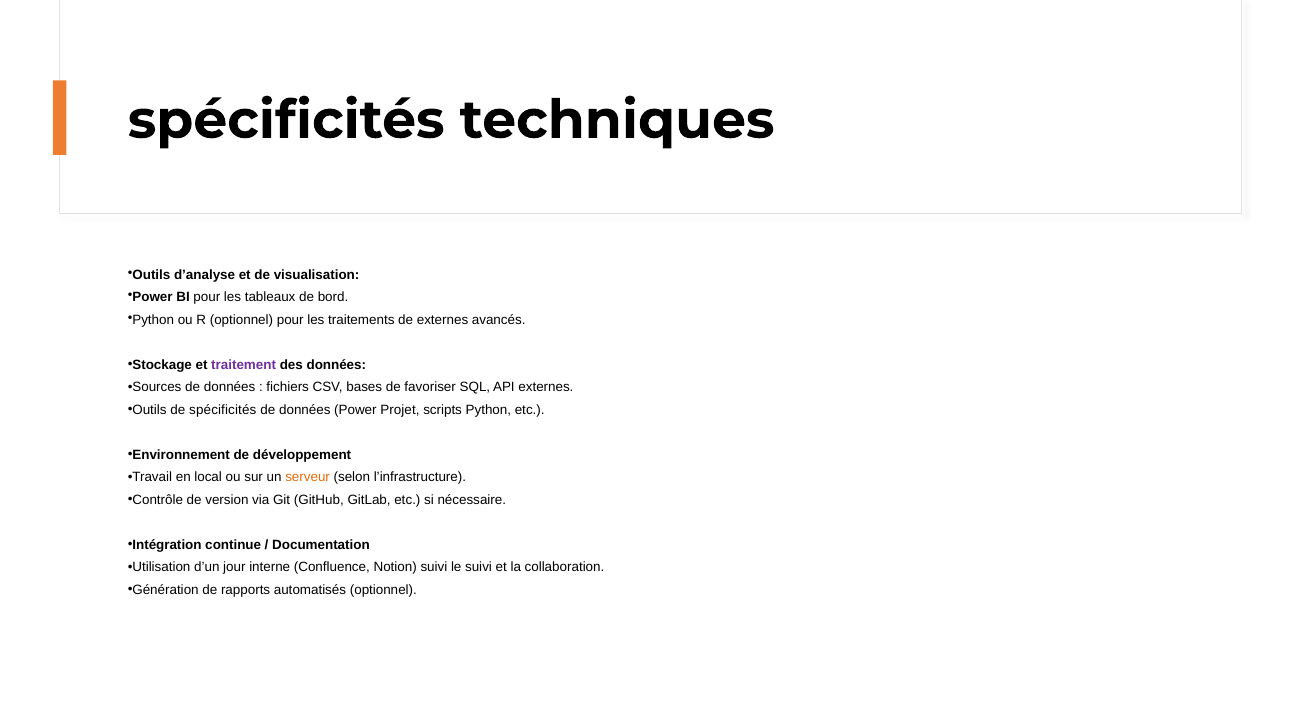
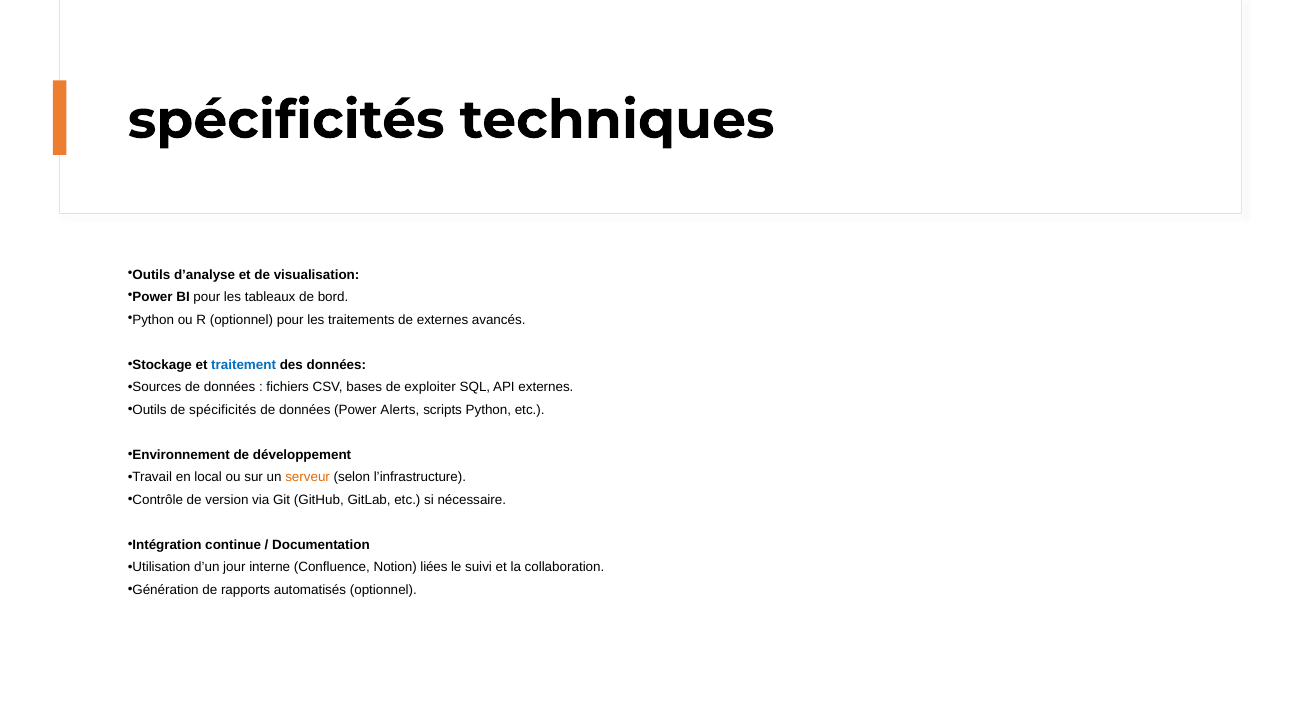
traitement colour: purple -> blue
favoriser: favoriser -> exploiter
Projet: Projet -> Alerts
Notion suivi: suivi -> liées
